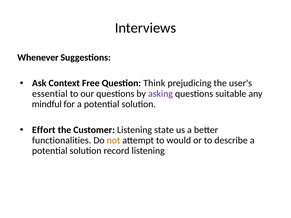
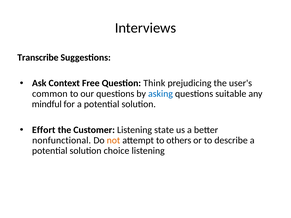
Whenever: Whenever -> Transcribe
essential: essential -> common
asking colour: purple -> blue
functionalities: functionalities -> nonfunctional
would: would -> others
record: record -> choice
